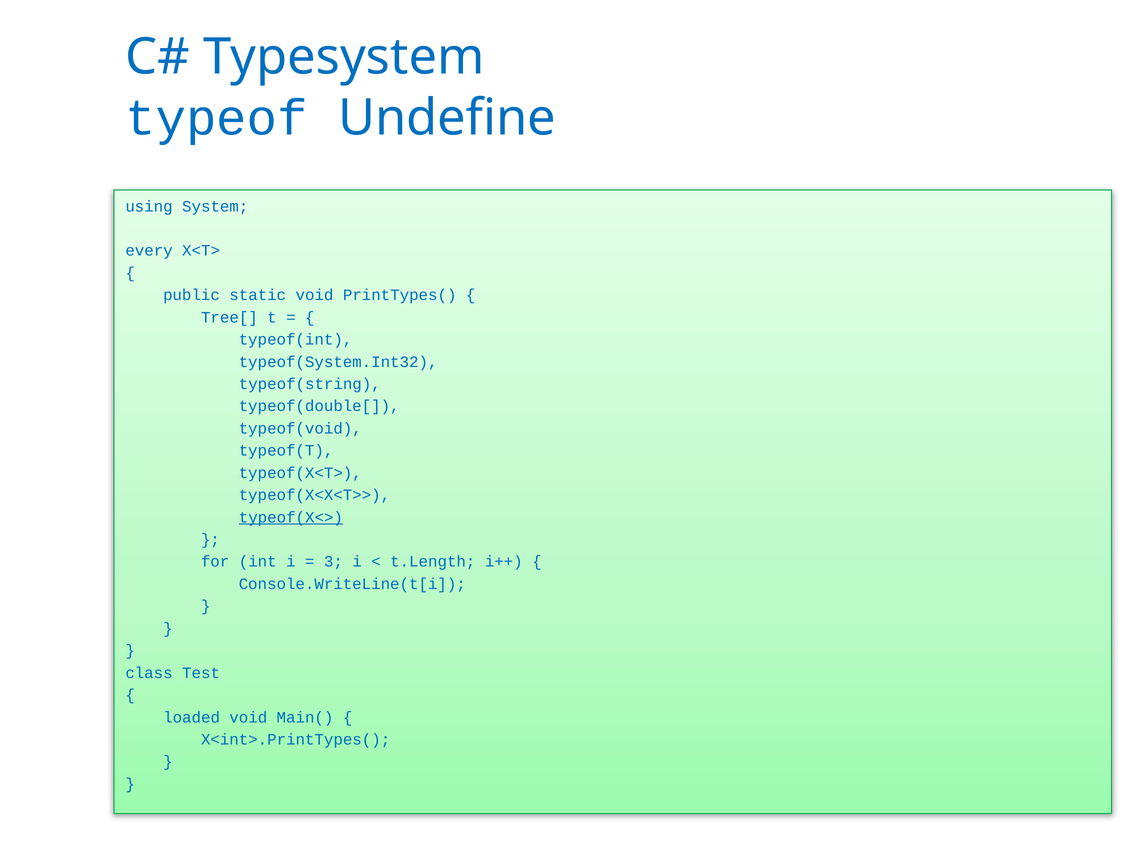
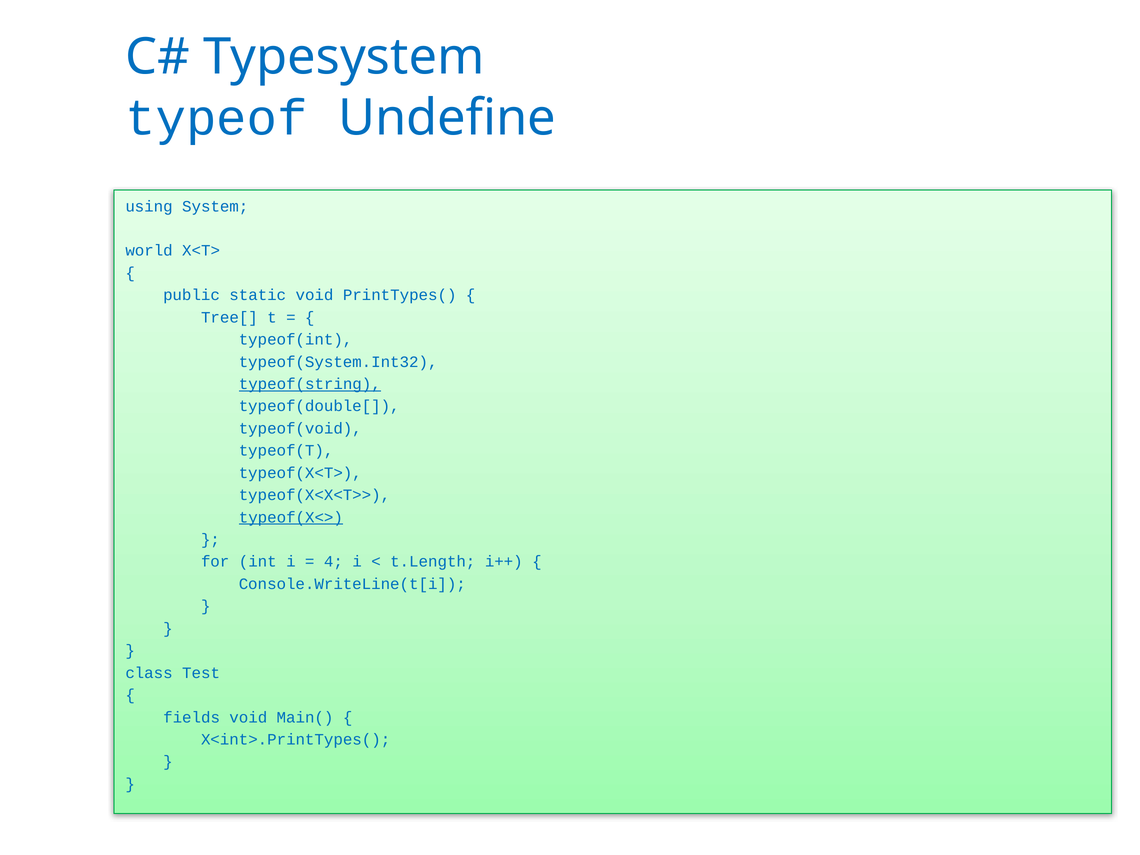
every: every -> world
typeof(string underline: none -> present
3: 3 -> 4
loaded: loaded -> fields
